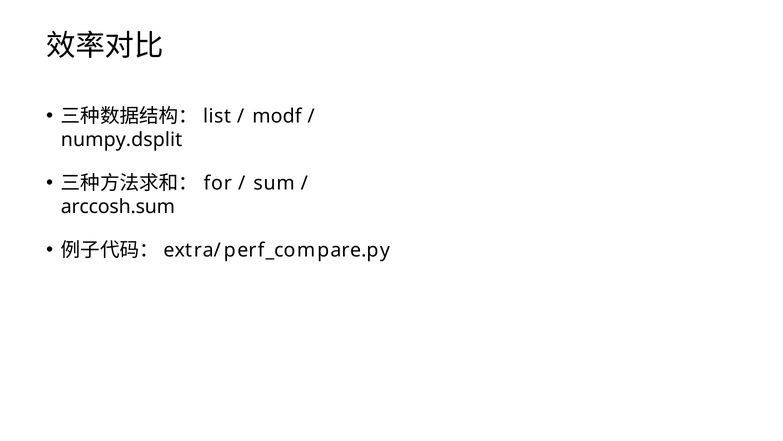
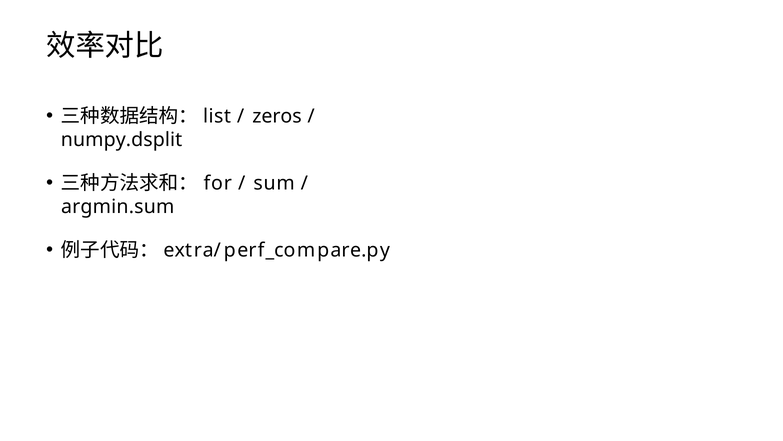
modf: modf -> zeros
arccosh.sum: arccosh.sum -> argmin.sum
